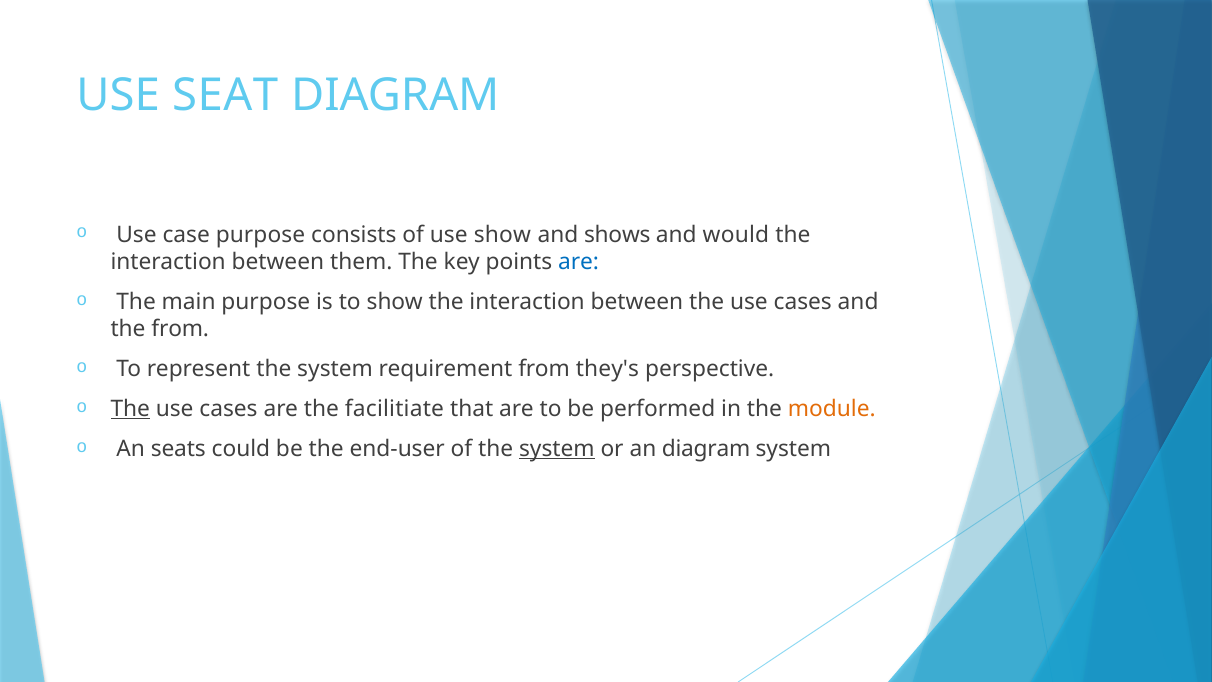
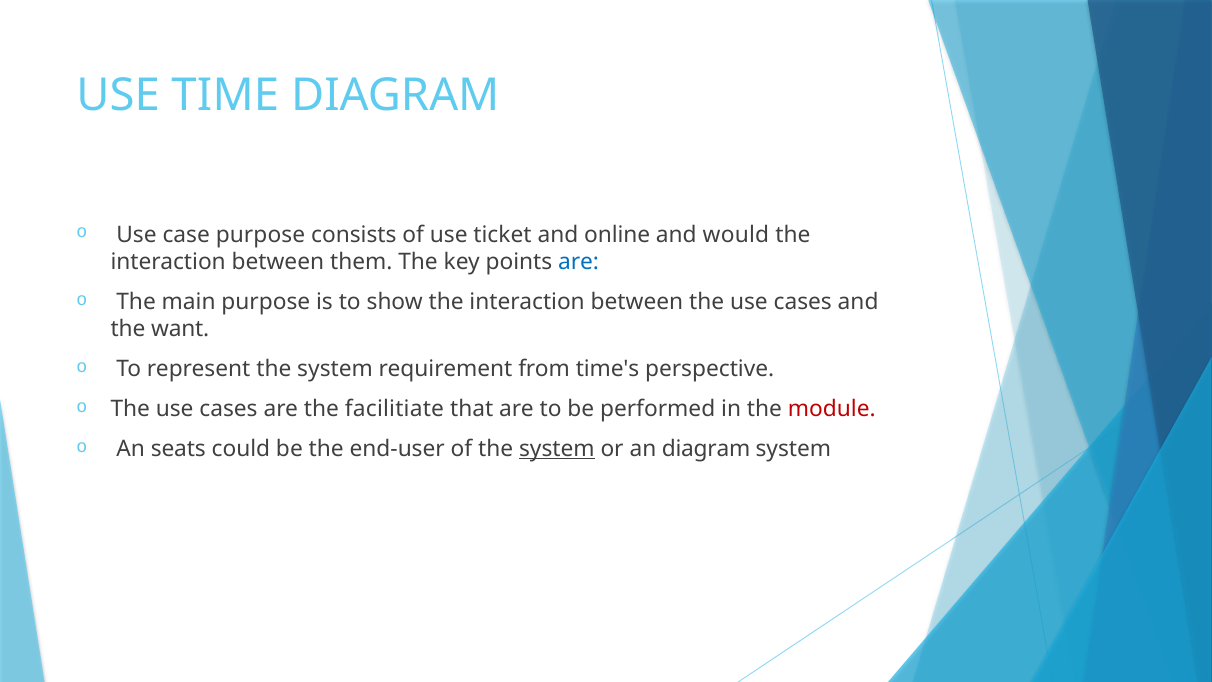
SEAT: SEAT -> TIME
use show: show -> ticket
shows: shows -> online
the from: from -> want
they's: they's -> time's
The at (130, 409) underline: present -> none
module colour: orange -> red
